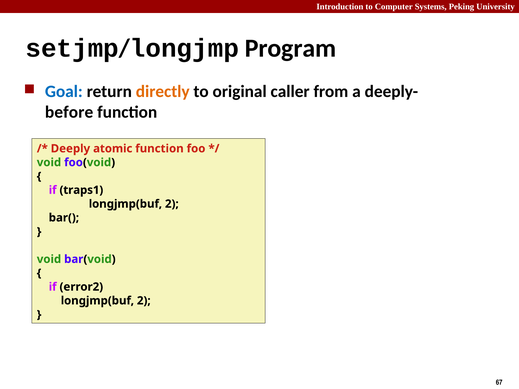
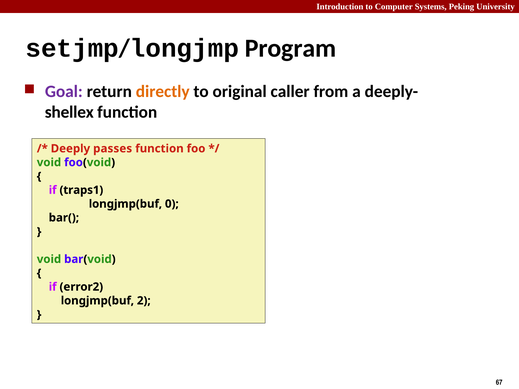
Goal colour: blue -> purple
before: before -> shellex
atomic: atomic -> passes
2 at (172, 204): 2 -> 0
